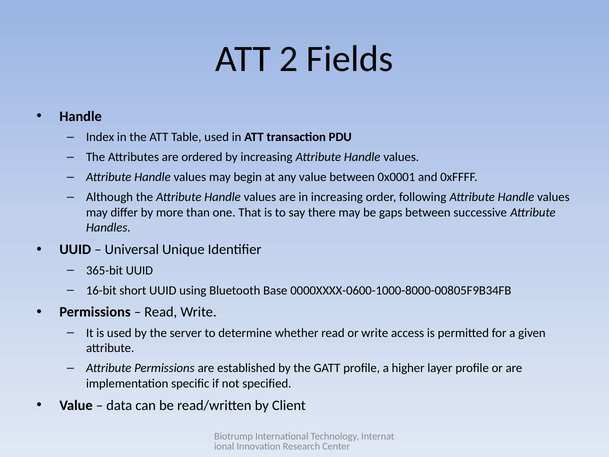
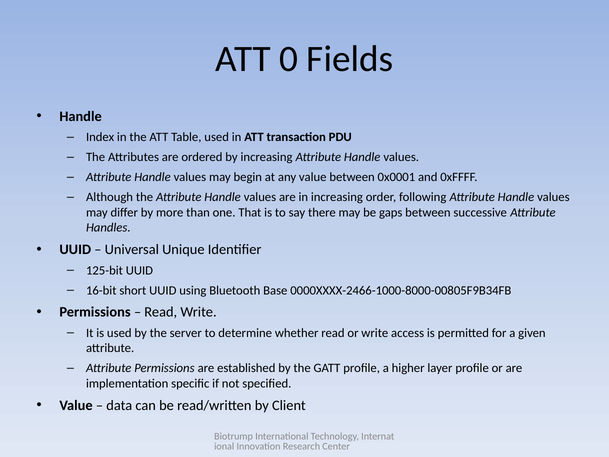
2: 2 -> 0
365-bit: 365-bit -> 125-bit
0000XXXX-0600-1000-8000-00805F9B34FB: 0000XXXX-0600-1000-8000-00805F9B34FB -> 0000XXXX-2466-1000-8000-00805F9B34FB
